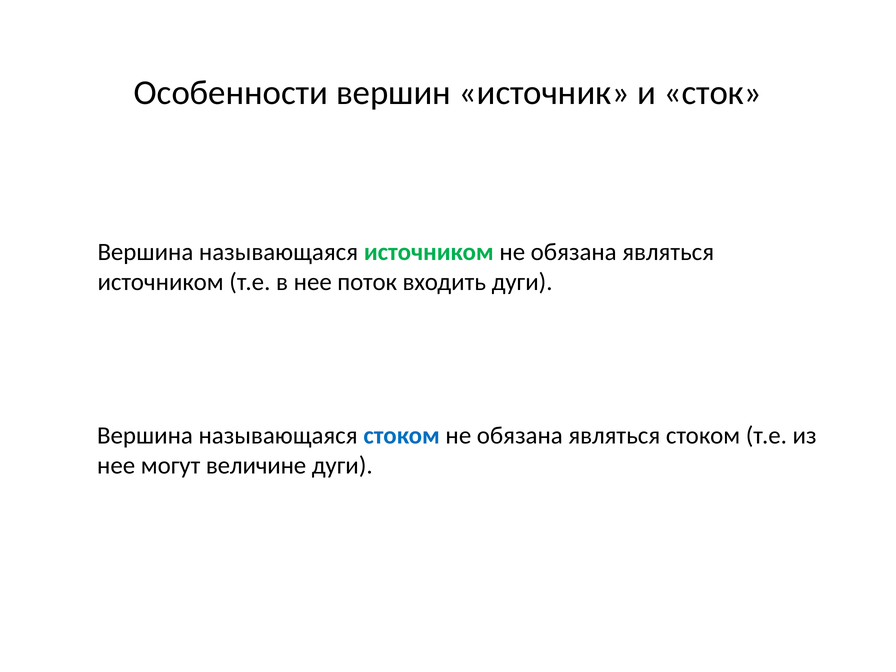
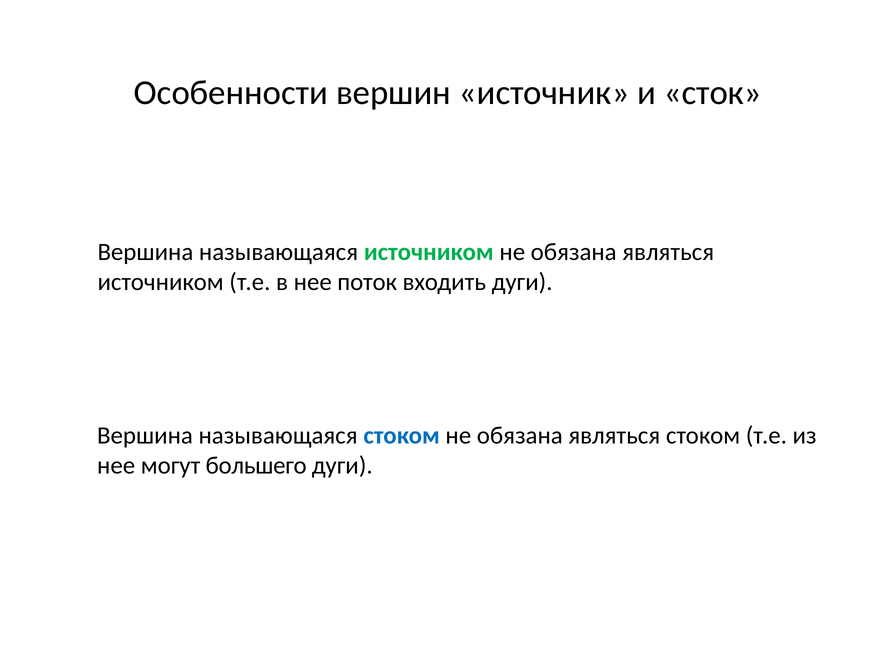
величине: величине -> большего
